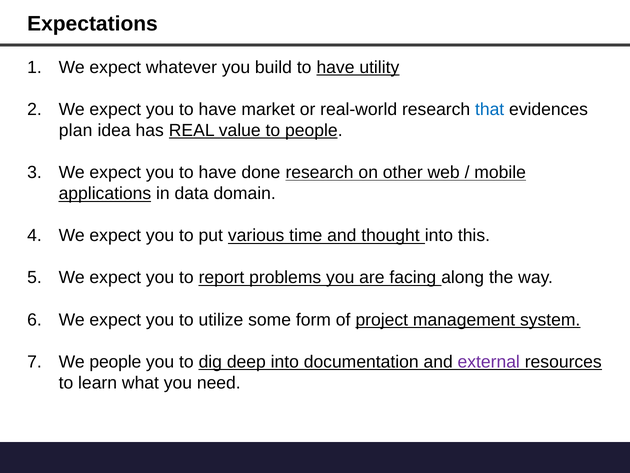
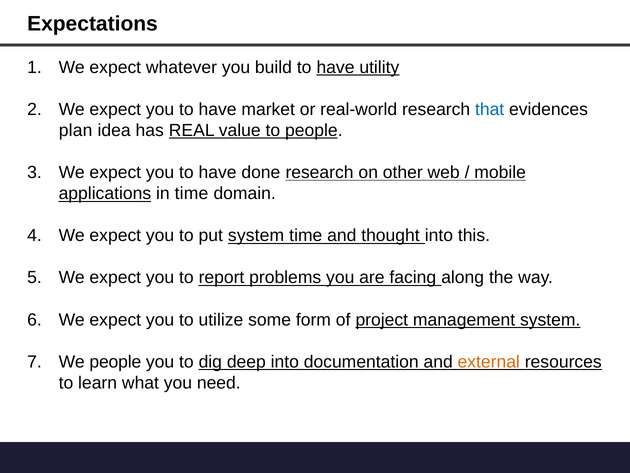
in data: data -> time
put various: various -> system
external colour: purple -> orange
